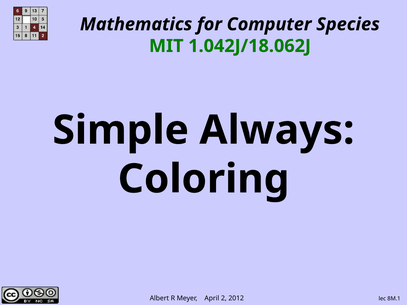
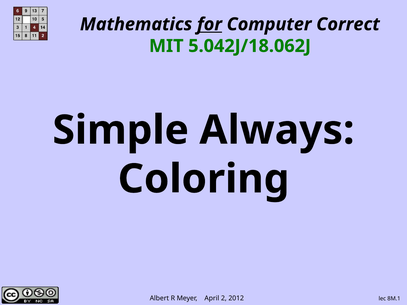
for underline: none -> present
Species: Species -> Correct
1.042J/18.062J: 1.042J/18.062J -> 5.042J/18.062J
